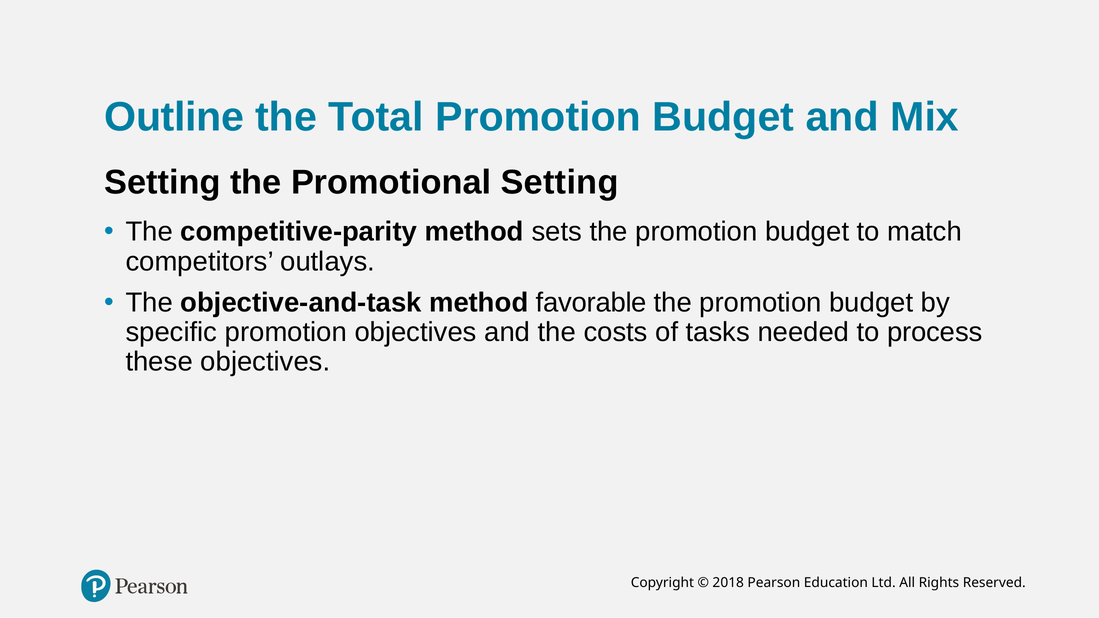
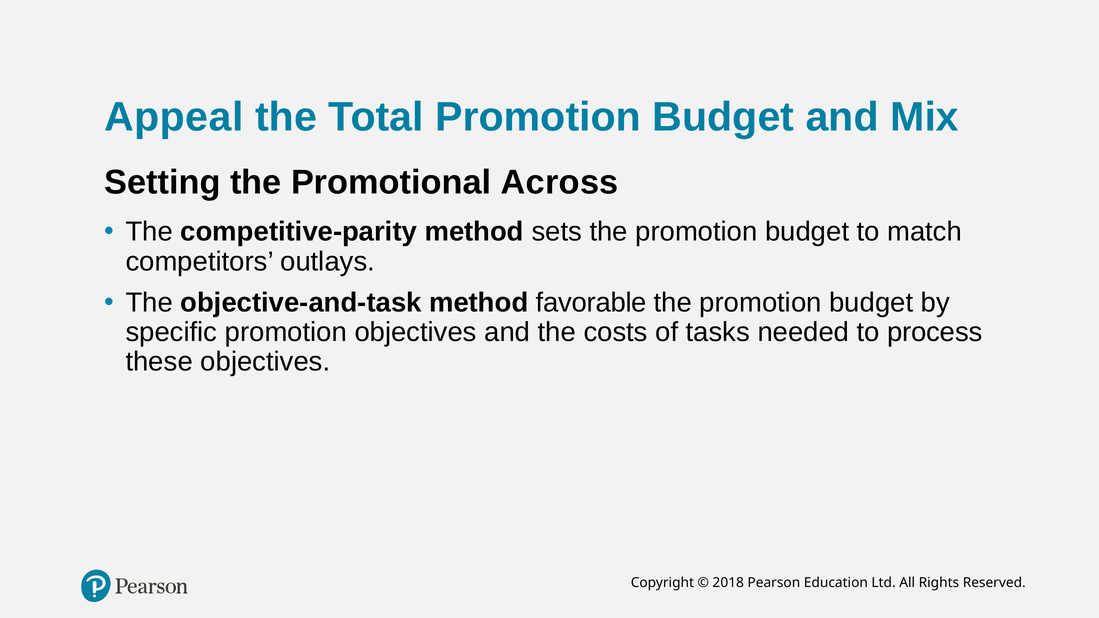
Outline: Outline -> Appeal
Promotional Setting: Setting -> Across
